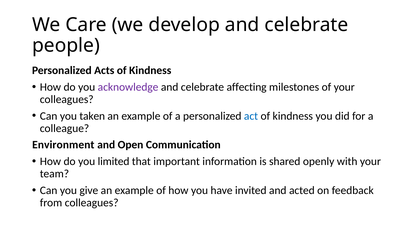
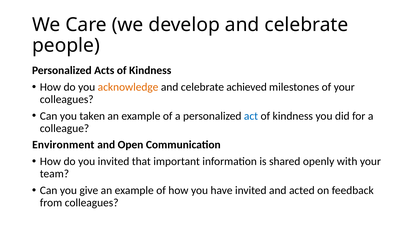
acknowledge colour: purple -> orange
affecting: affecting -> achieved
you limited: limited -> invited
